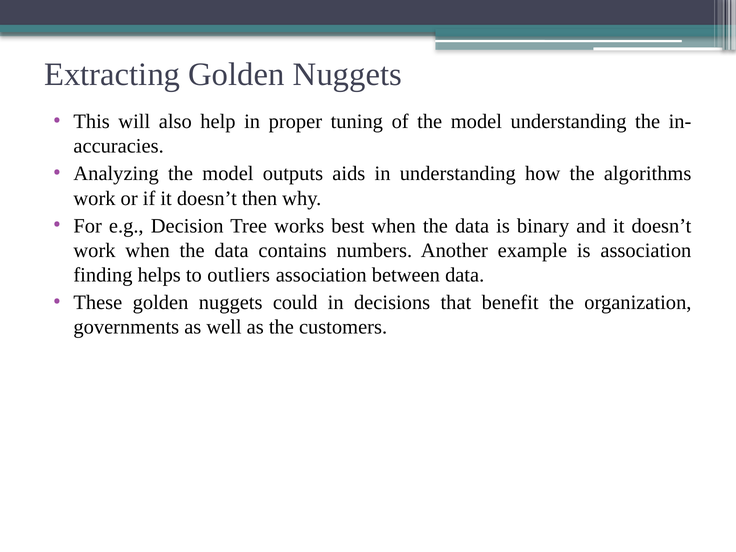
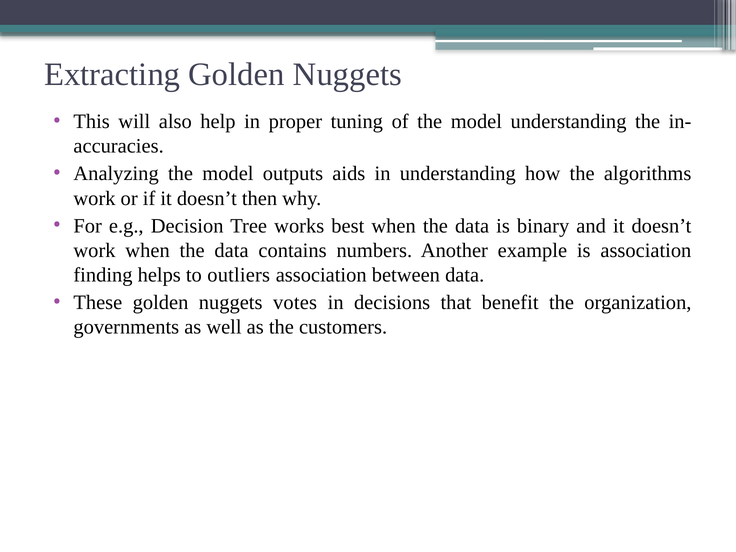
could: could -> votes
